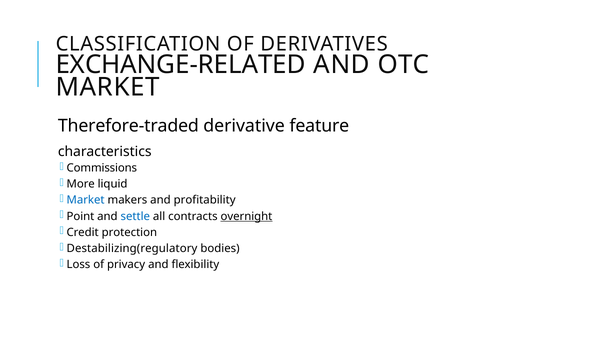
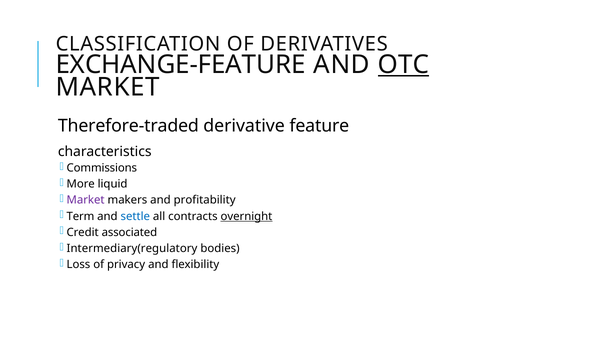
EXCHANGE-RELATED: EXCHANGE-RELATED -> EXCHANGE-FEATURE
OTC underline: none -> present
Market at (86, 200) colour: blue -> purple
Point: Point -> Term
protection: protection -> associated
Destabilizing(regulatory: Destabilizing(regulatory -> Intermediary(regulatory
